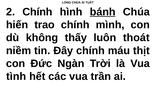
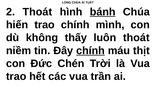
2 Chính: Chính -> Thoát
chính at (90, 50) underline: none -> present
Ngàn: Ngàn -> Chén
tình at (16, 76): tình -> trao
